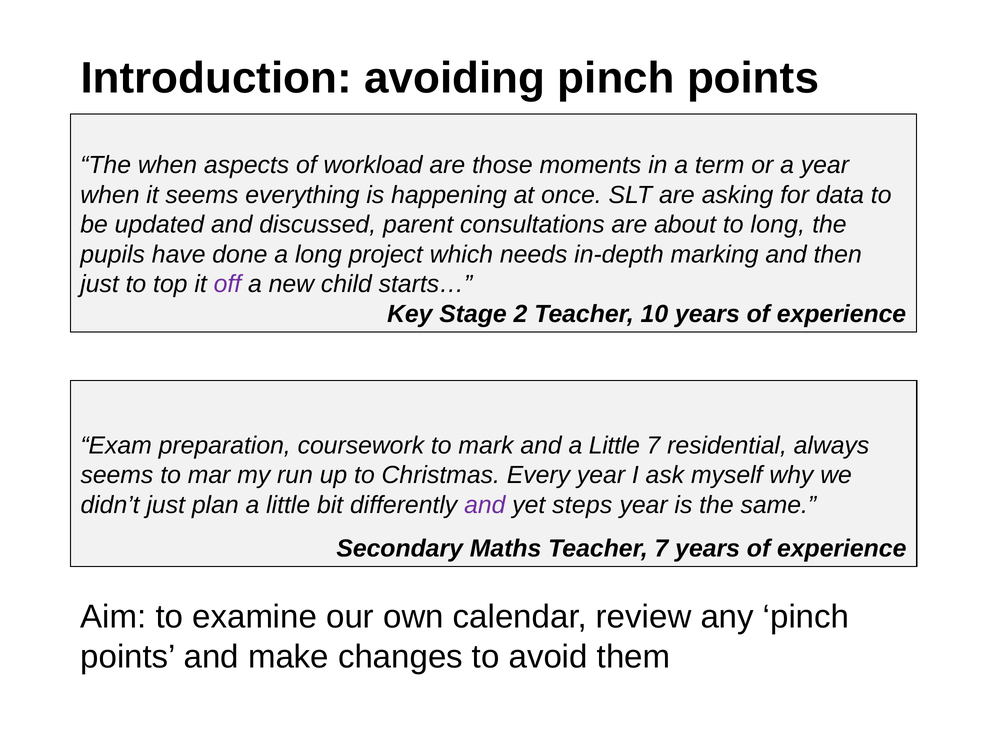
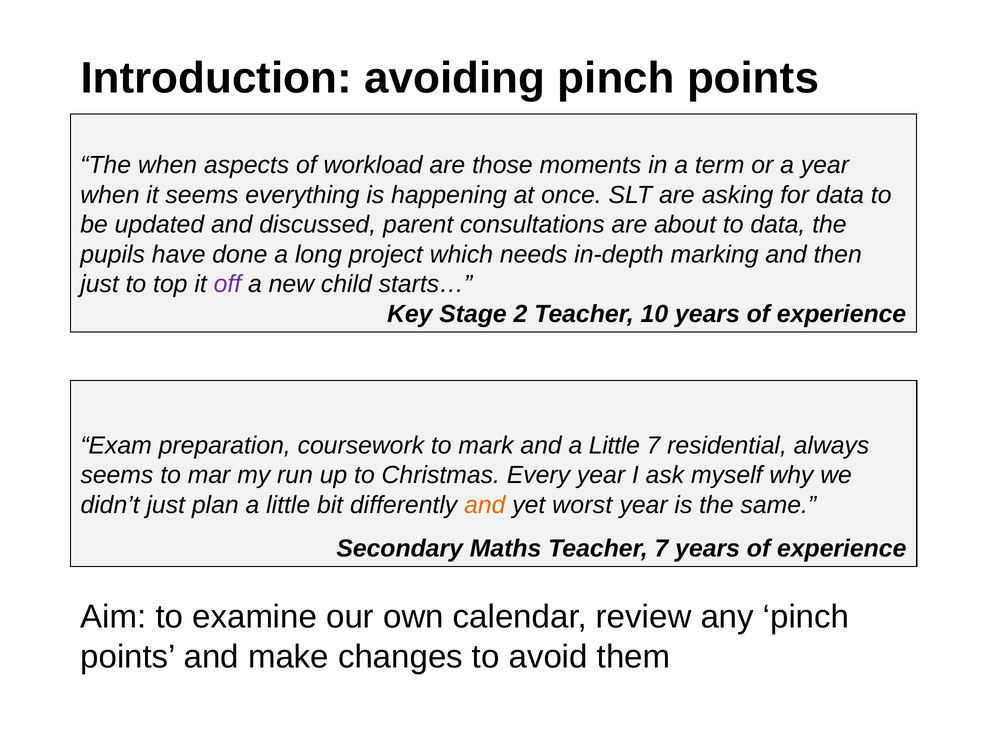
to long: long -> data
and at (485, 505) colour: purple -> orange
steps: steps -> worst
